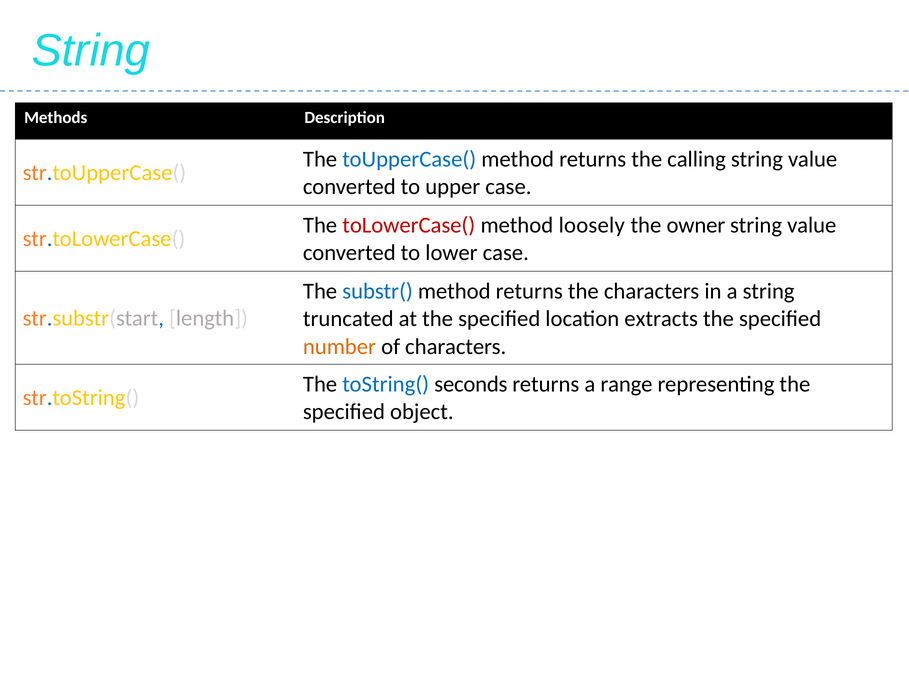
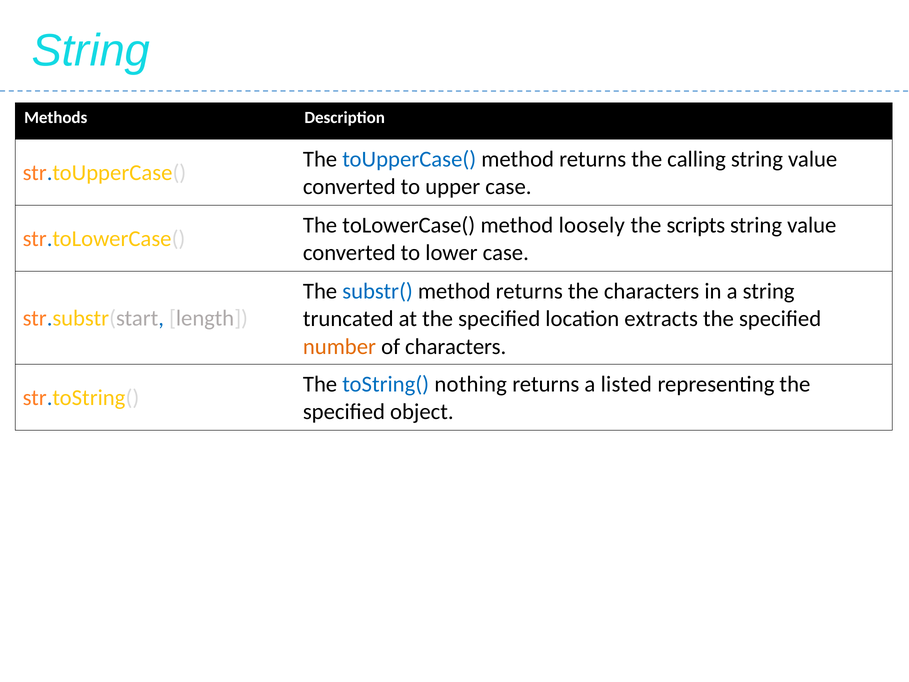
toLowerCase( colour: red -> black
owner: owner -> scripts
seconds: seconds -> nothing
range: range -> listed
